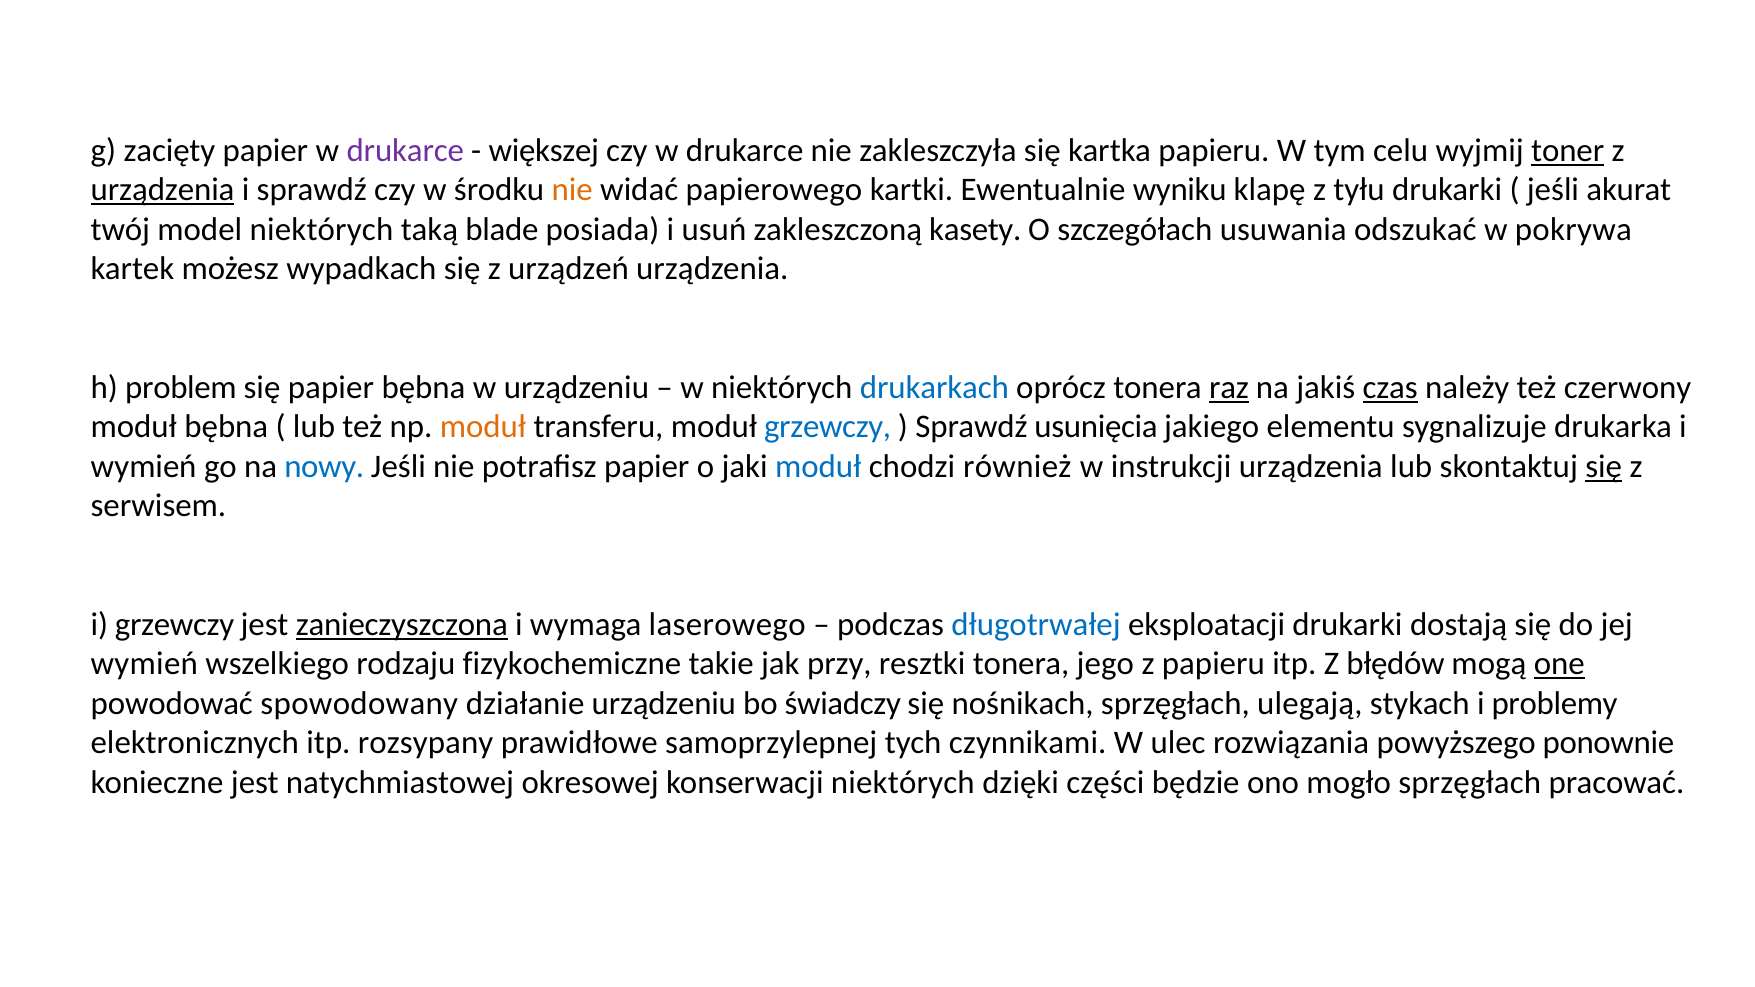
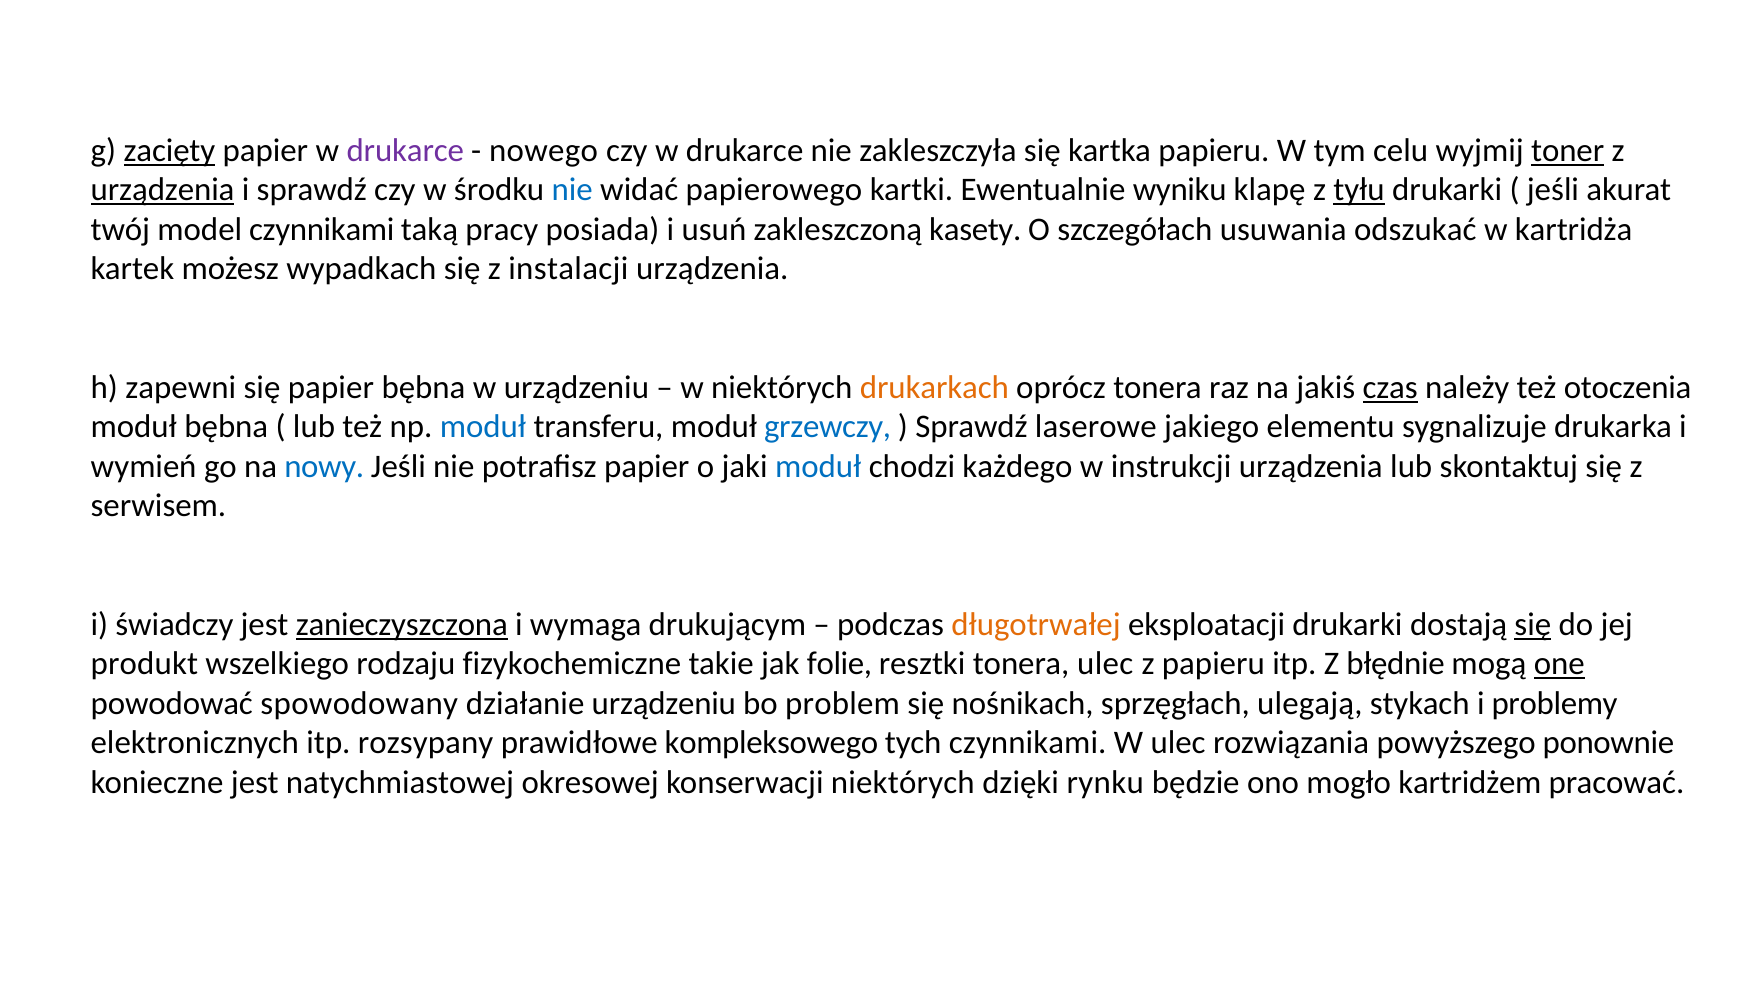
zacięty underline: none -> present
większej: większej -> nowego
nie at (572, 190) colour: orange -> blue
tyłu underline: none -> present
model niektórych: niektórych -> czynnikami
blade: blade -> pracy
pokrywa: pokrywa -> kartridża
urządzeń: urządzeń -> instalacji
problem: problem -> zapewni
drukarkach colour: blue -> orange
raz underline: present -> none
czerwony: czerwony -> otoczenia
moduł at (483, 427) colour: orange -> blue
usunięcia: usunięcia -> laserowe
również: również -> każdego
się at (1604, 467) underline: present -> none
i grzewczy: grzewczy -> świadczy
laserowego: laserowego -> drukującym
długotrwałej colour: blue -> orange
się at (1533, 625) underline: none -> present
wymień at (144, 664): wymień -> produkt
przy: przy -> folie
tonera jego: jego -> ulec
błędów: błędów -> błędnie
świadczy: świadczy -> problem
samoprzylepnej: samoprzylepnej -> kompleksowego
części: części -> rynku
mogło sprzęgłach: sprzęgłach -> kartridżem
